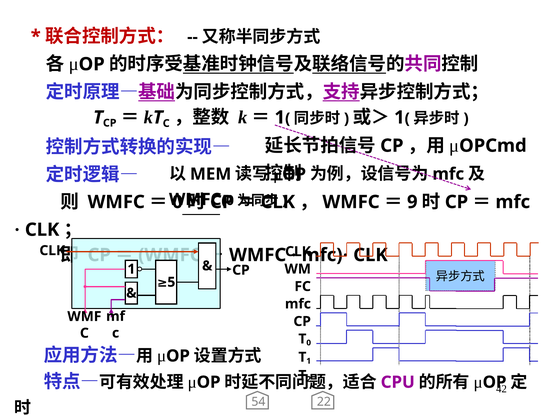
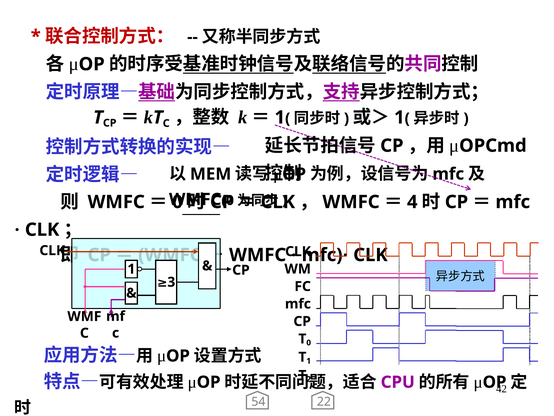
9: 9 -> 4
5: 5 -> 3
